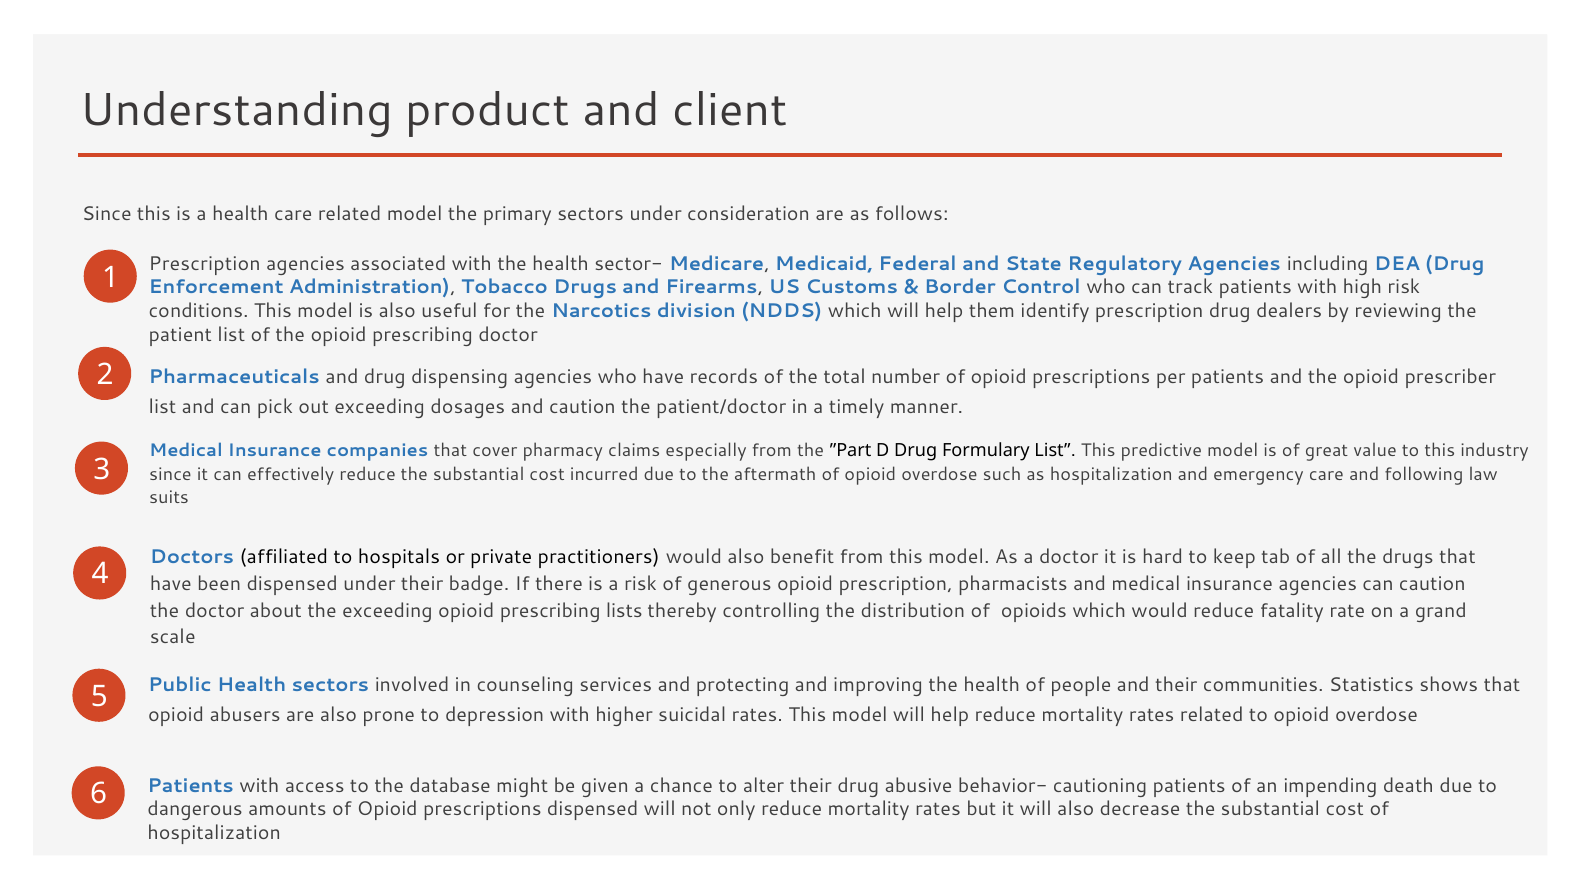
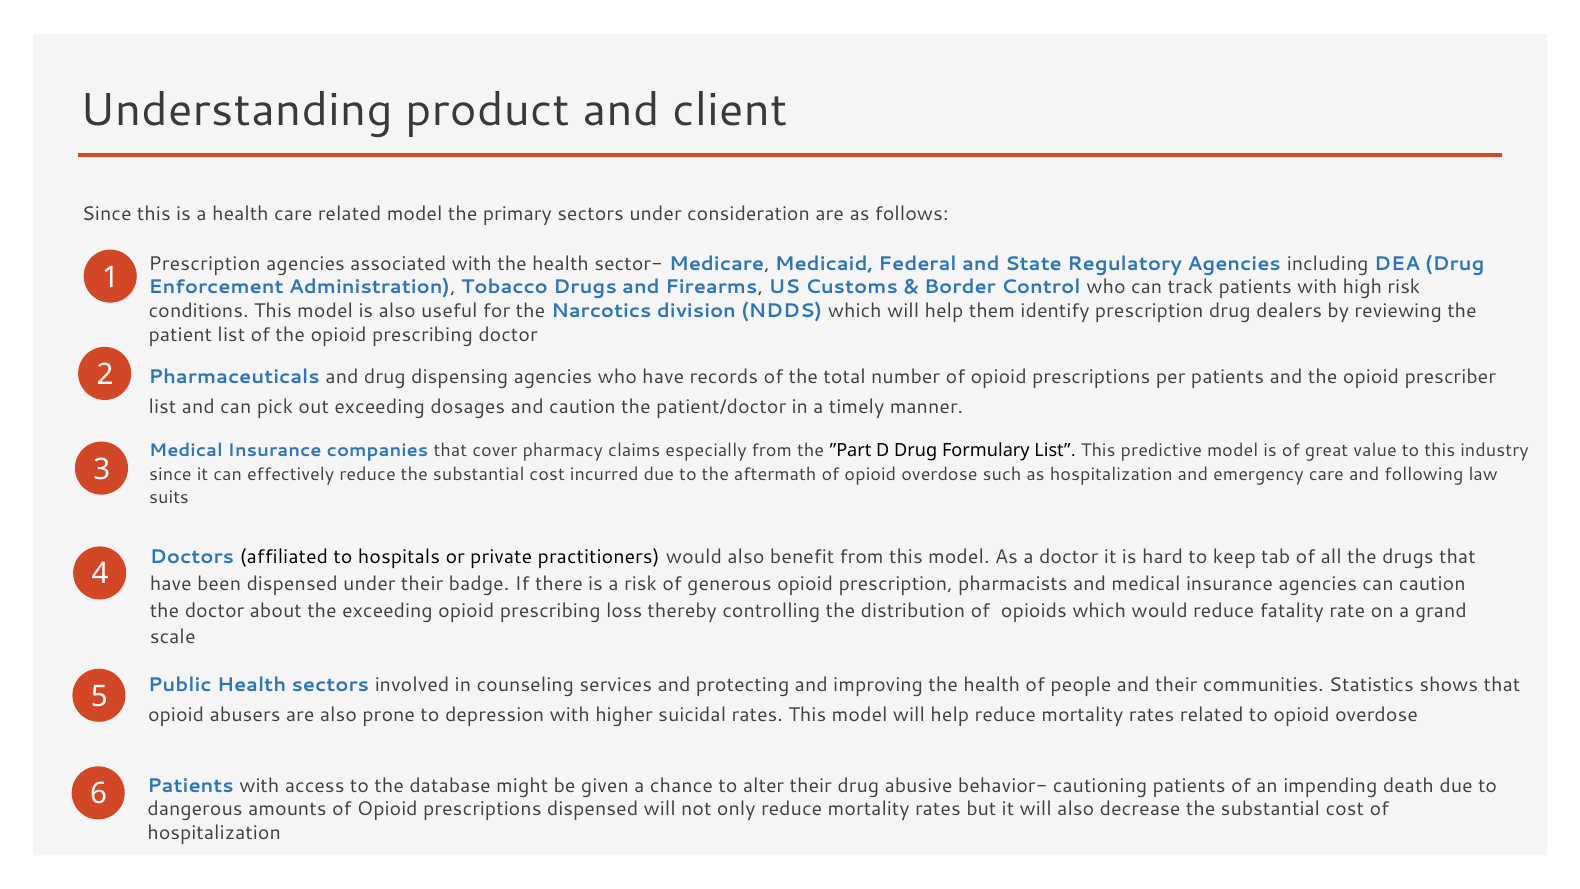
lists: lists -> loss
